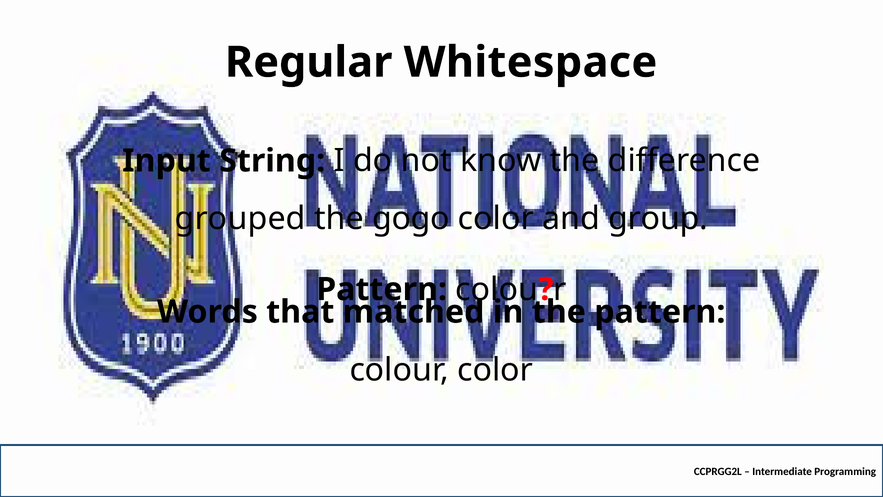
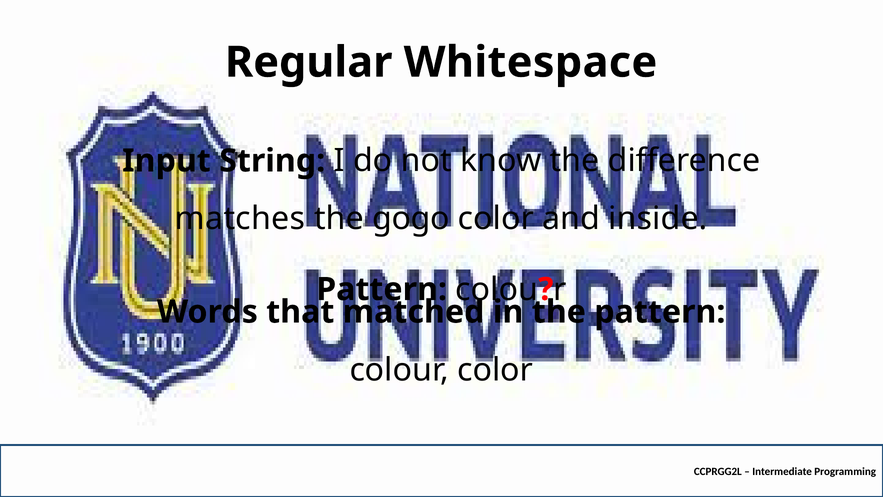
grouped: grouped -> matches
group: group -> inside
